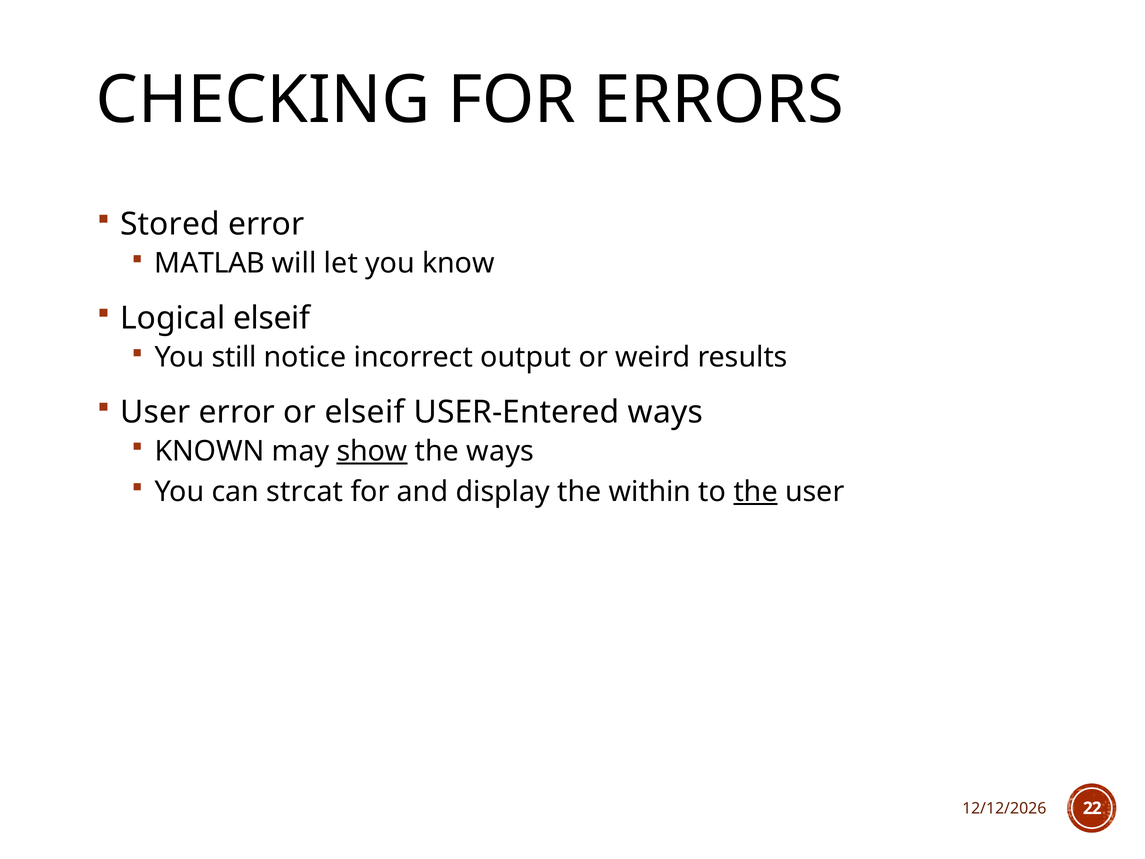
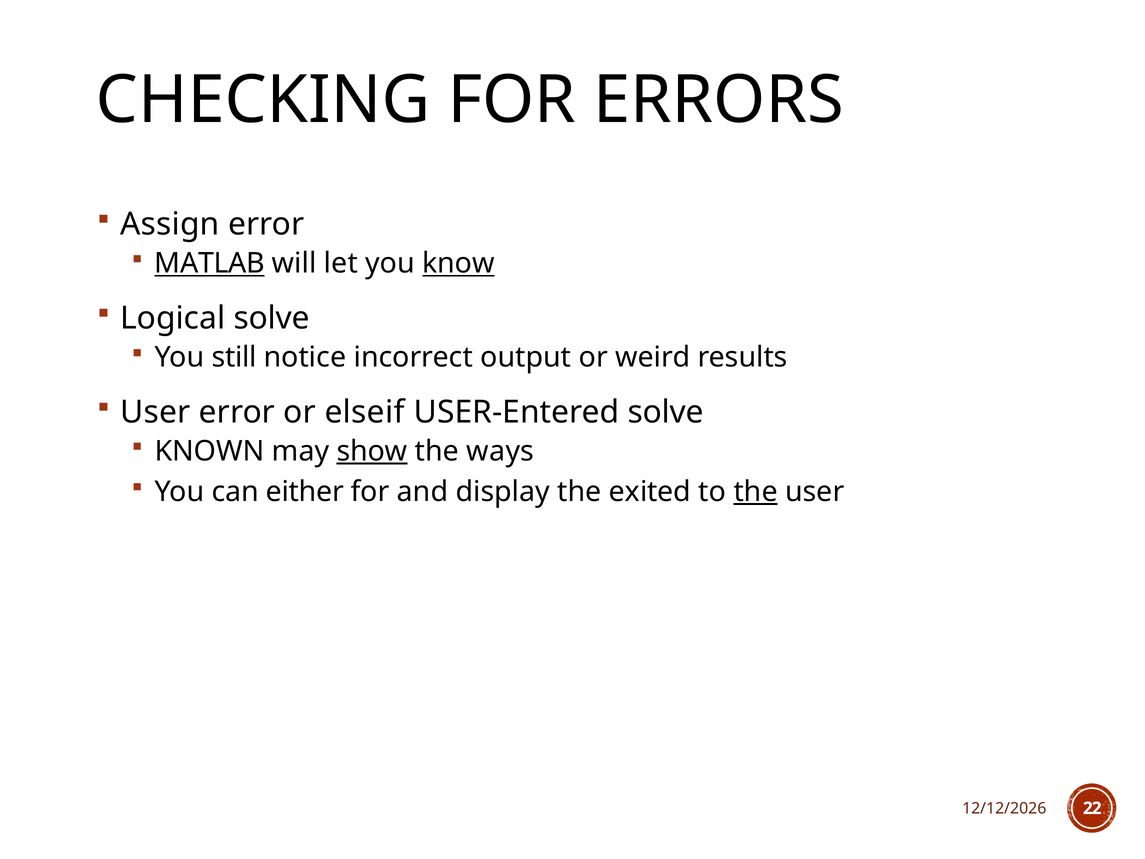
Stored: Stored -> Assign
MATLAB underline: none -> present
know underline: none -> present
Logical elseif: elseif -> solve
USER-Entered ways: ways -> solve
strcat: strcat -> either
within: within -> exited
